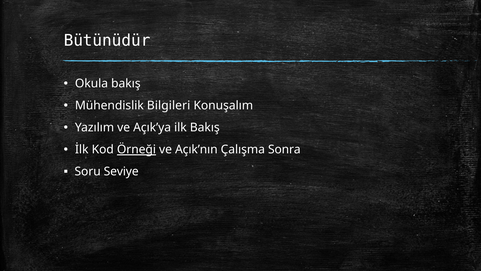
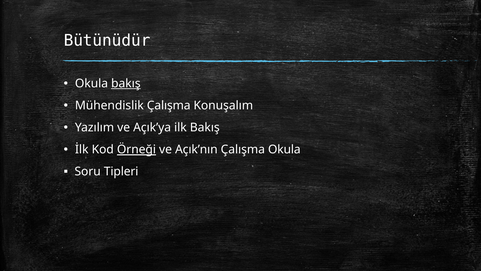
bakış at (126, 83) underline: none -> present
Mühendislik Bilgileri: Bilgileri -> Çalışma
Çalışma Sonra: Sonra -> Okula
Seviye: Seviye -> Tipleri
